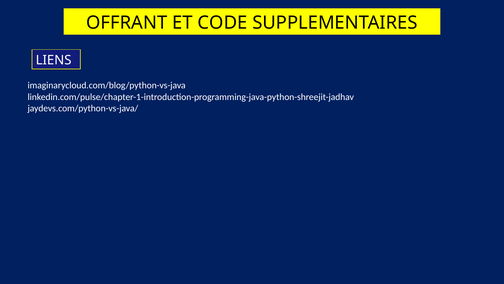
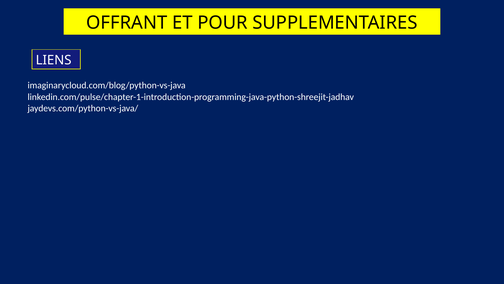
CODE: CODE -> POUR
